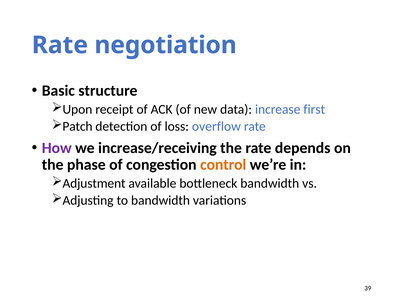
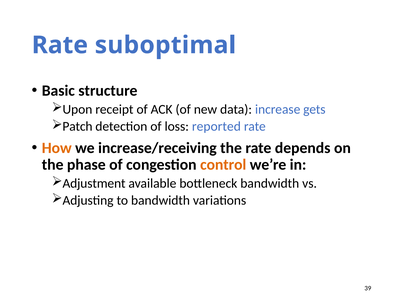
negotiation: negotiation -> suboptimal
first: first -> gets
overflow: overflow -> reported
How colour: purple -> orange
